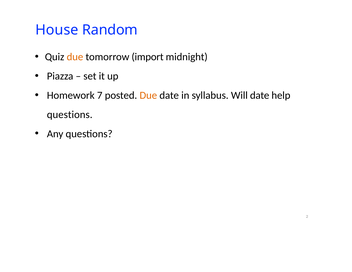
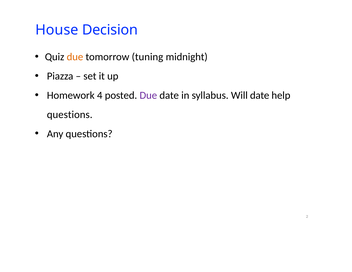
Random: Random -> Decision
import: import -> tuning
7: 7 -> 4
Due at (148, 95) colour: orange -> purple
